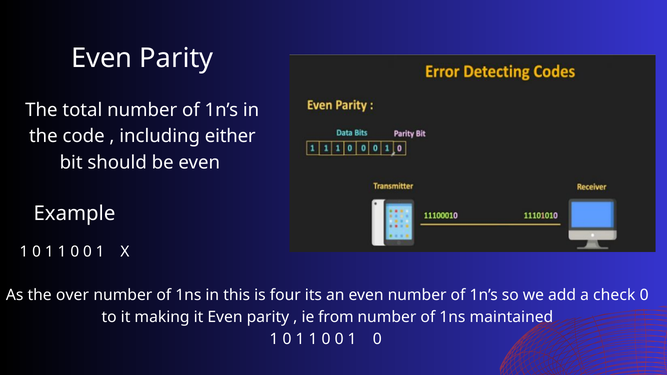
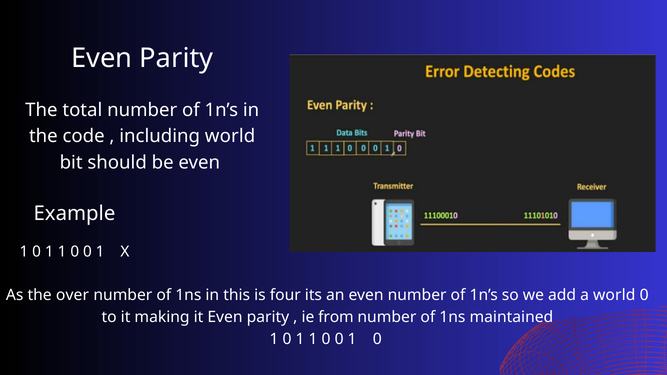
including either: either -> world
a check: check -> world
